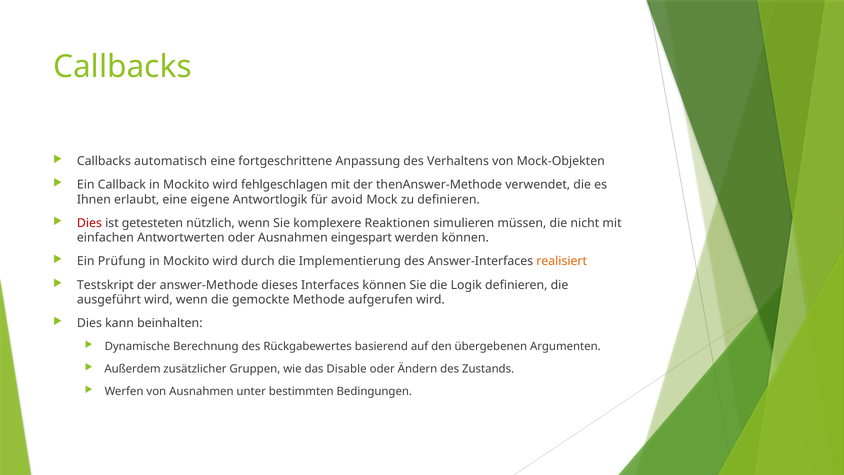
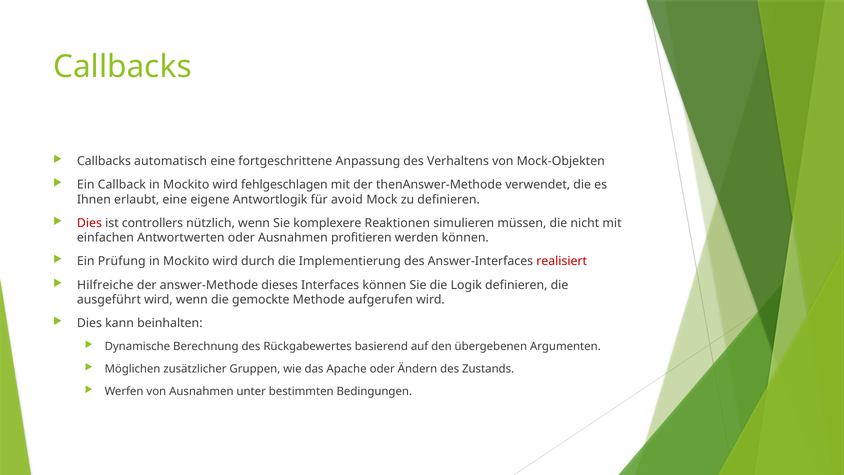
getesteten: getesteten -> controllers
eingespart: eingespart -> profitieren
realisiert colour: orange -> red
Testskript: Testskript -> Hilfreiche
Außerdem: Außerdem -> Möglichen
Disable: Disable -> Apache
